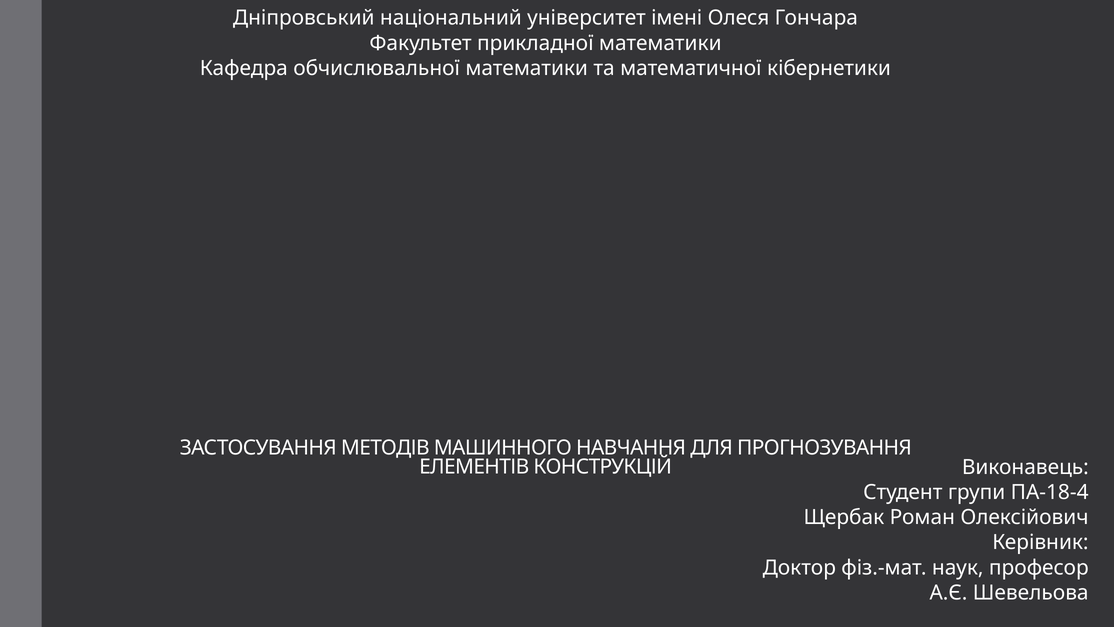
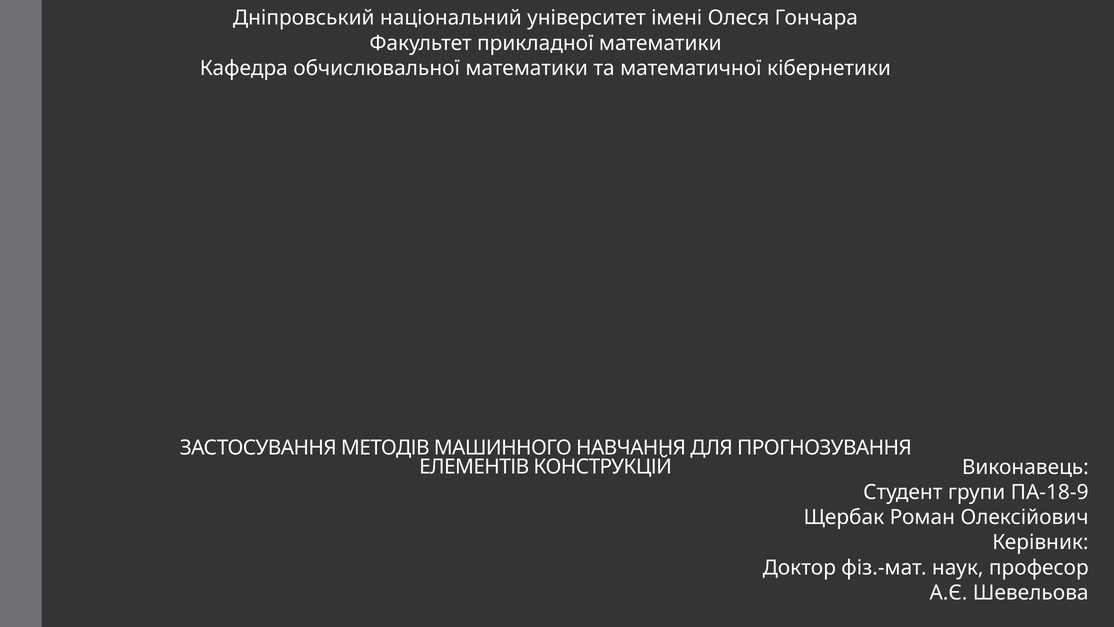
ПА-18-4: ПА-18-4 -> ПА-18-9
